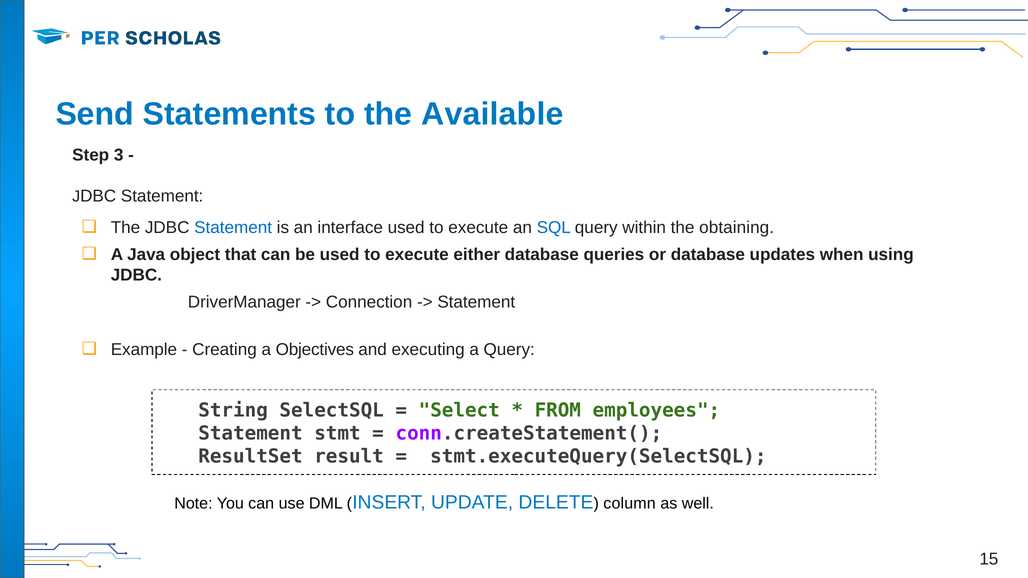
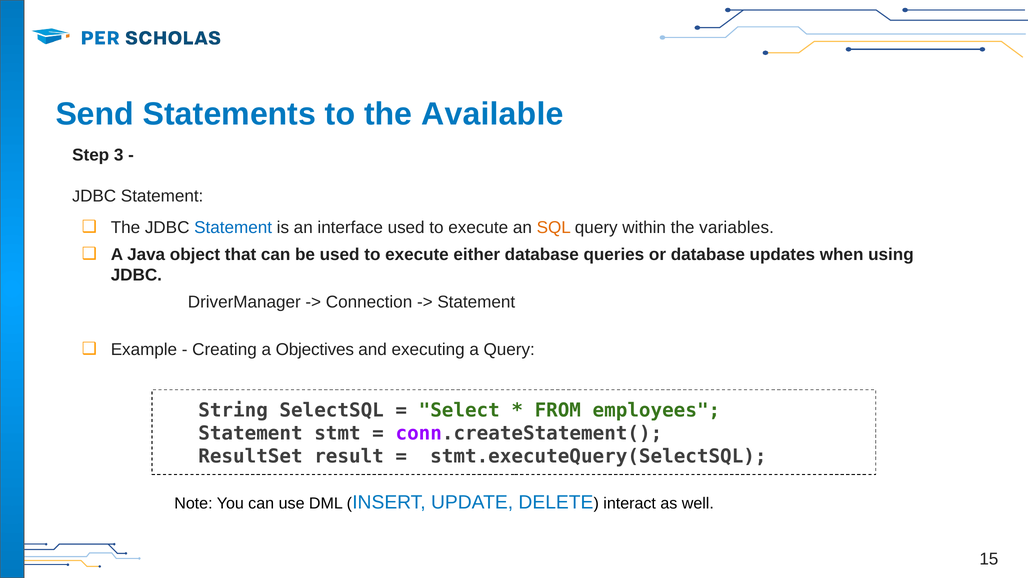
SQL colour: blue -> orange
obtaining: obtaining -> variables
column: column -> interact
